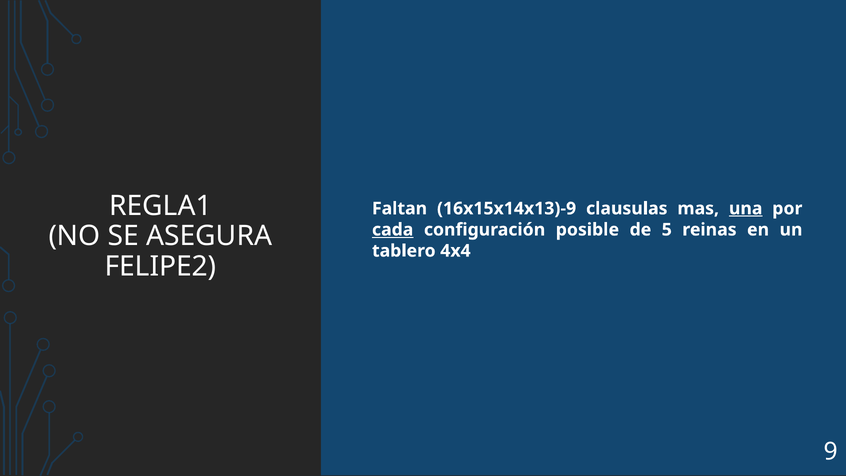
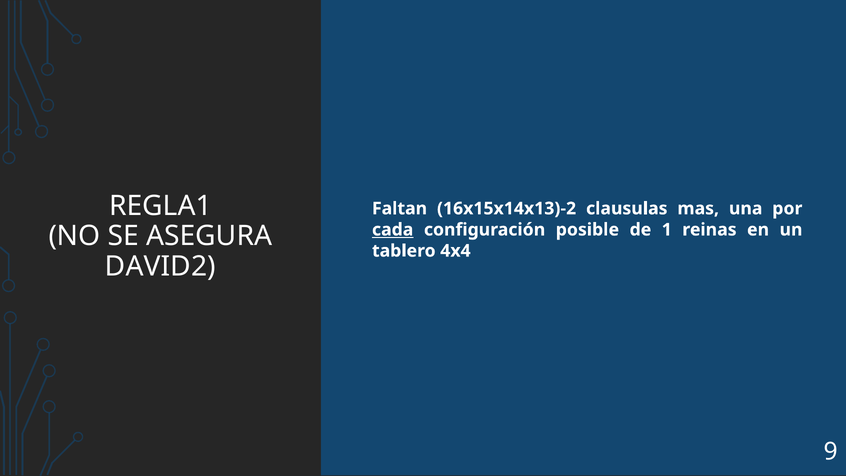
16x15x14x13)-9: 16x15x14x13)-9 -> 16x15x14x13)-2
una underline: present -> none
5: 5 -> 1
FELIPE2: FELIPE2 -> DAVID2
